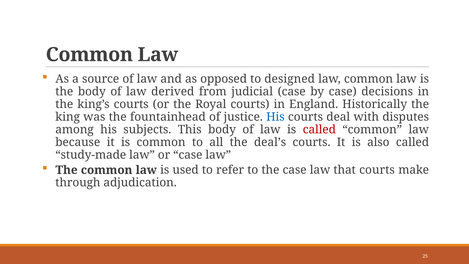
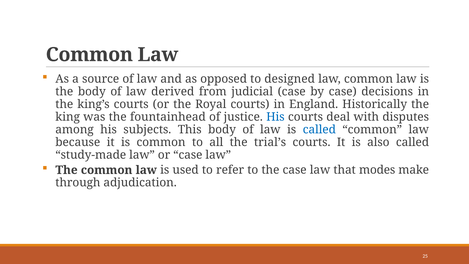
called at (319, 130) colour: red -> blue
deal’s: deal’s -> trial’s
that courts: courts -> modes
